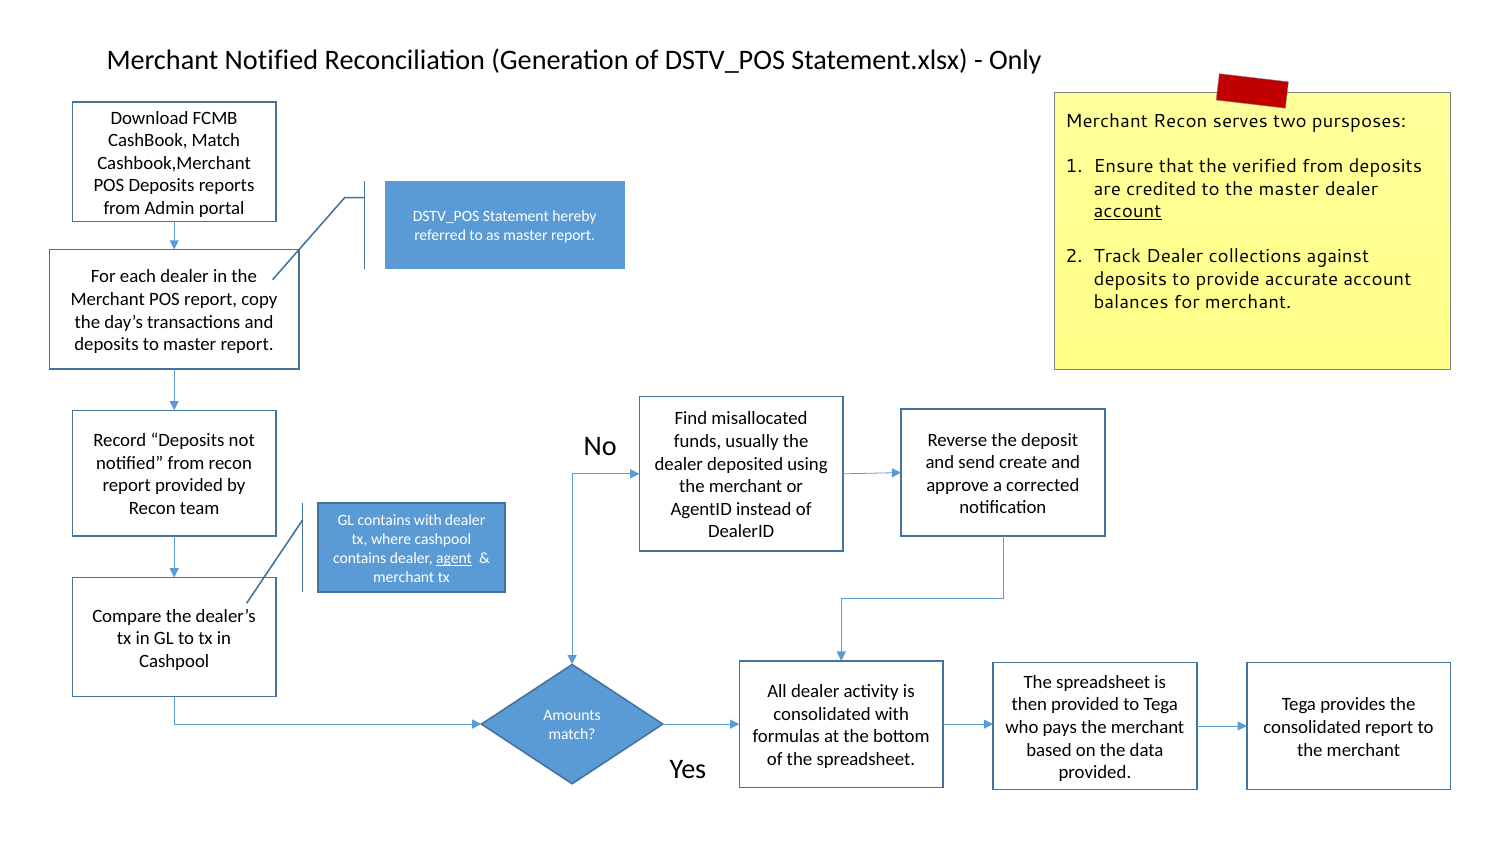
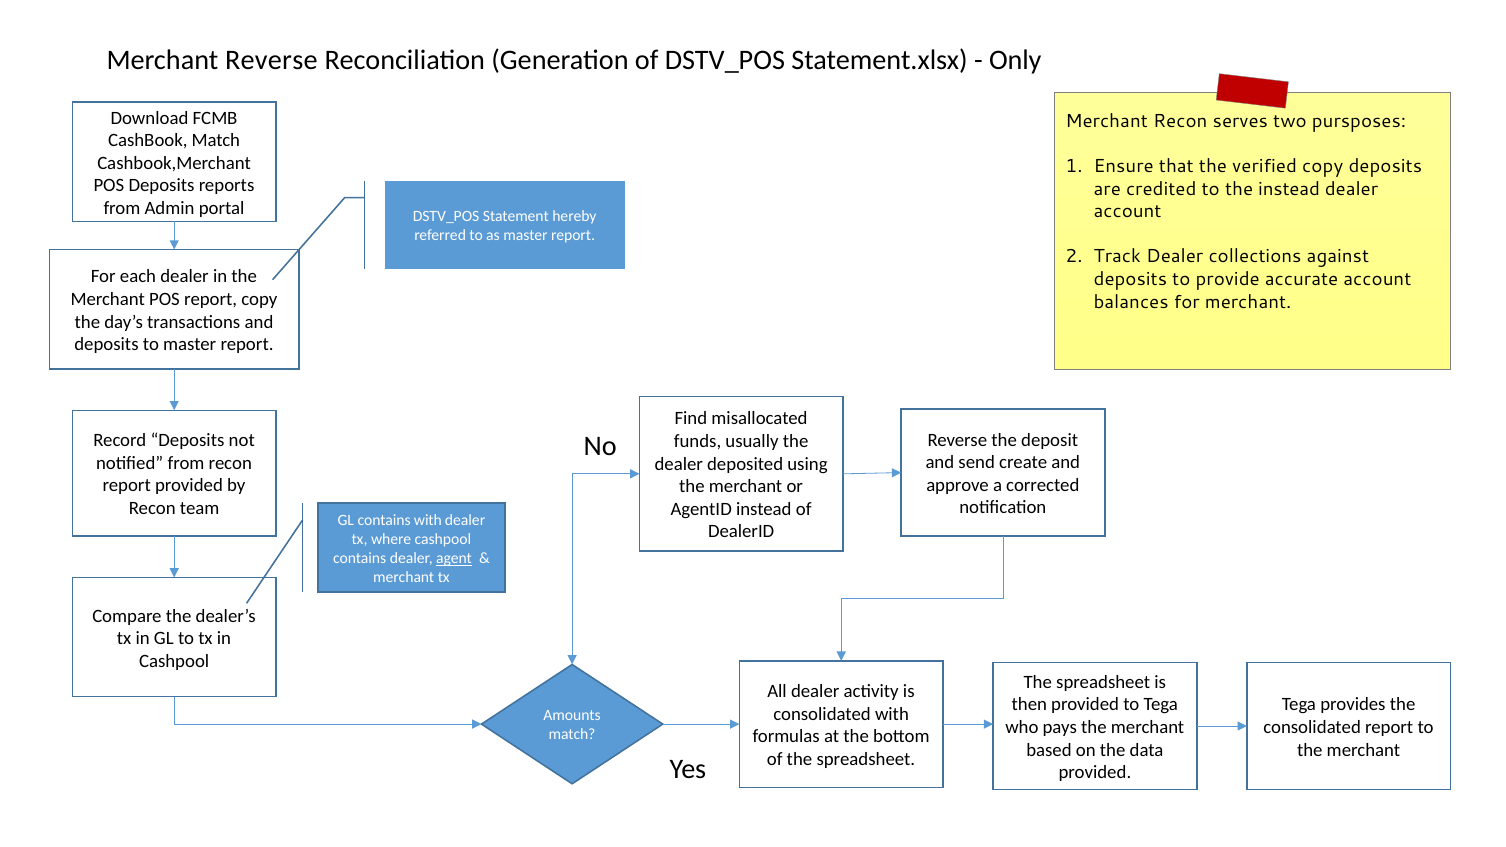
Merchant Notified: Notified -> Reverse
verified from: from -> copy
the master: master -> instead
account at (1128, 212) underline: present -> none
